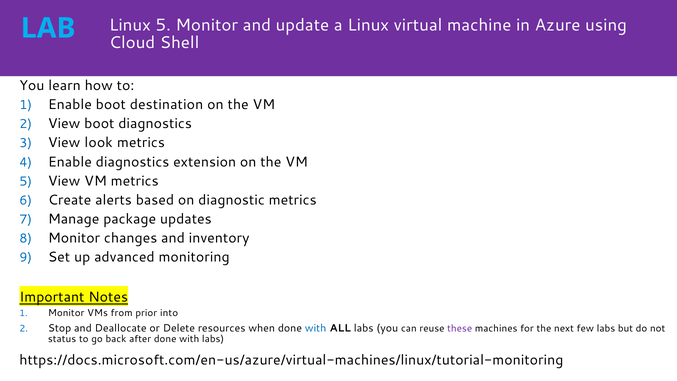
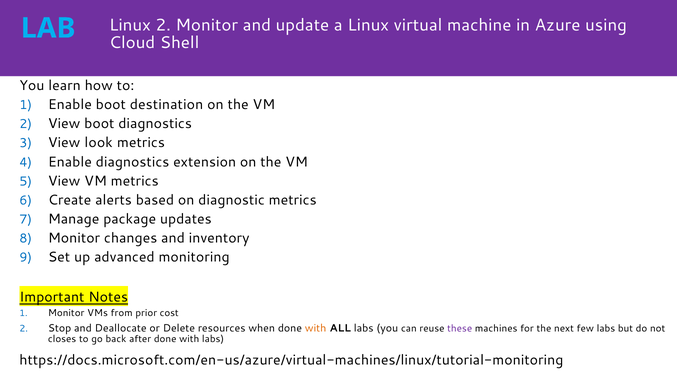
Linux 5: 5 -> 2
into: into -> cost
with at (316, 328) colour: blue -> orange
status: status -> closes
